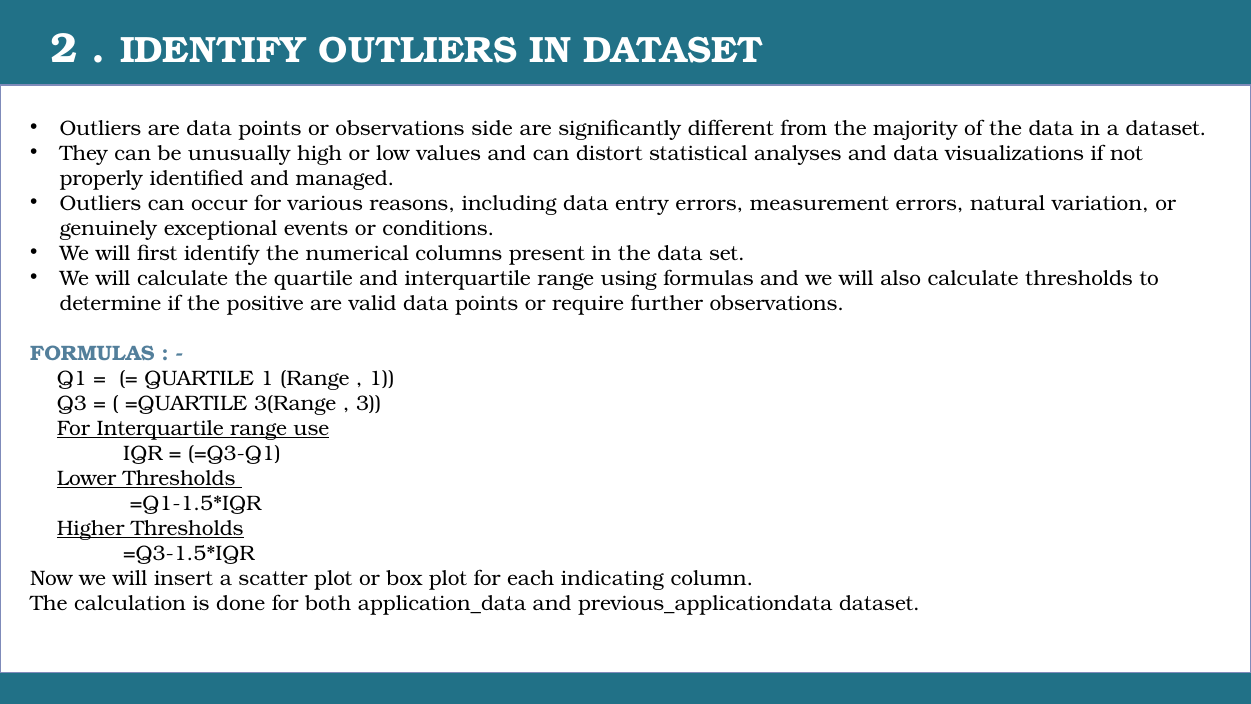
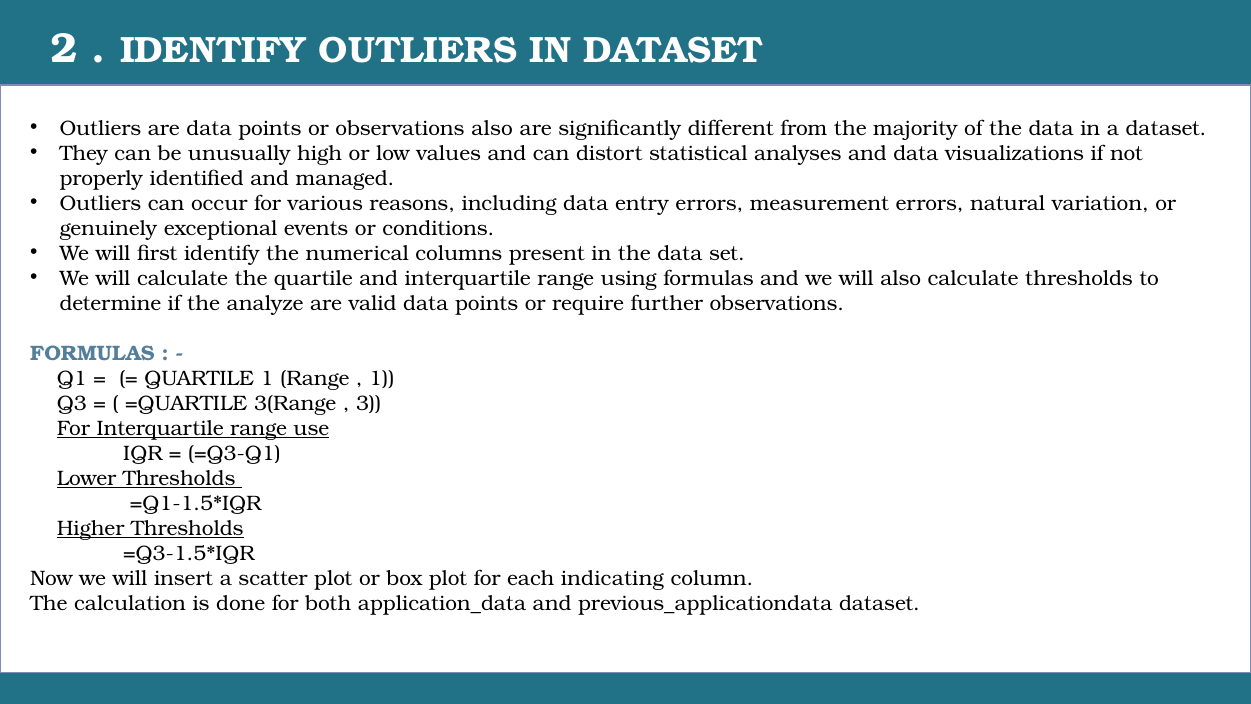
observations side: side -> also
positive: positive -> analyze
